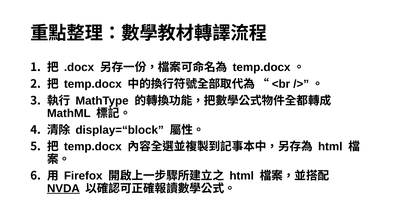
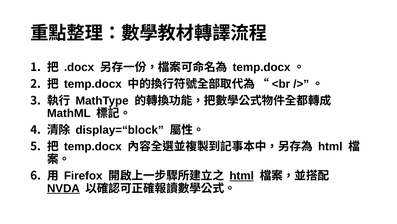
html at (242, 175) underline: none -> present
